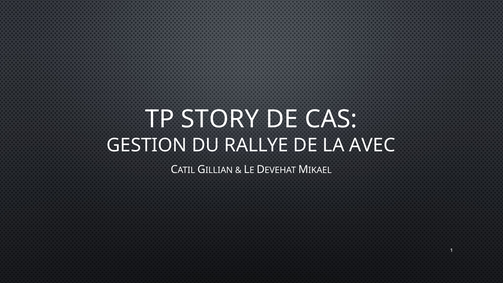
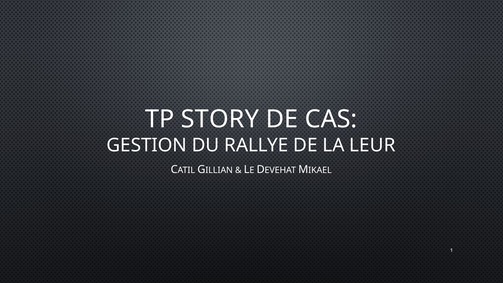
AVEC: AVEC -> LEUR
